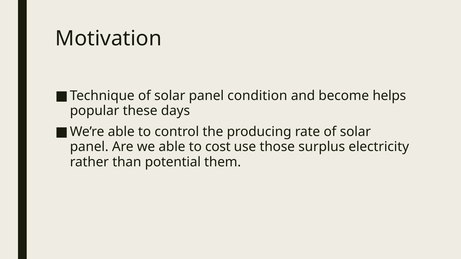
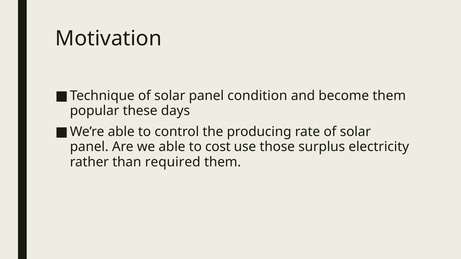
become helps: helps -> them
potential: potential -> required
